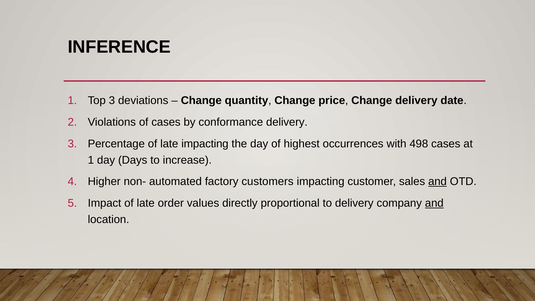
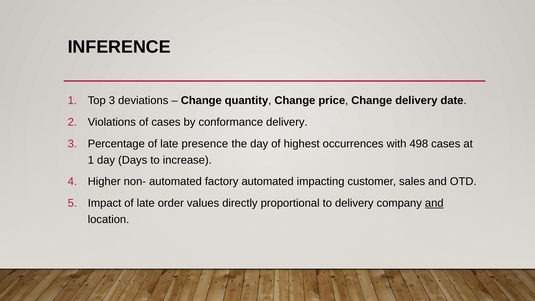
late impacting: impacting -> presence
factory customers: customers -> automated
and at (437, 182) underline: present -> none
